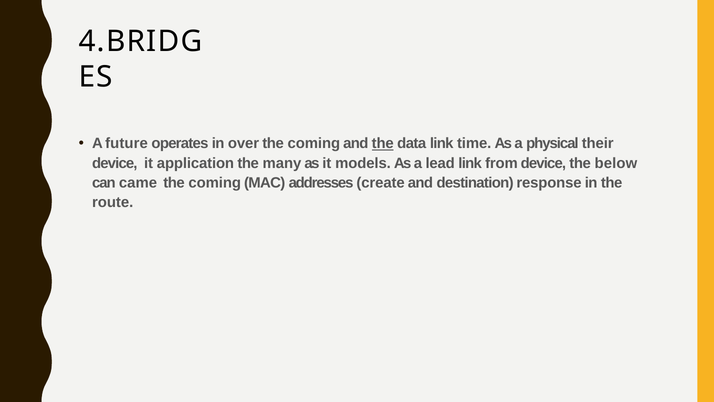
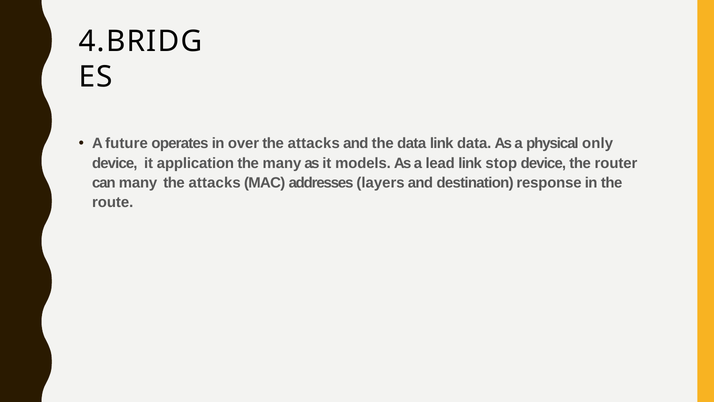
coming at (314, 143): coming -> attacks
the at (383, 143) underline: present -> none
link time: time -> data
their: their -> only
from: from -> stop
below: below -> router
can came: came -> many
coming at (215, 183): coming -> attacks
create: create -> layers
